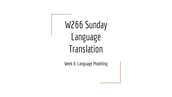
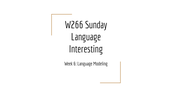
Translation: Translation -> Interesting
